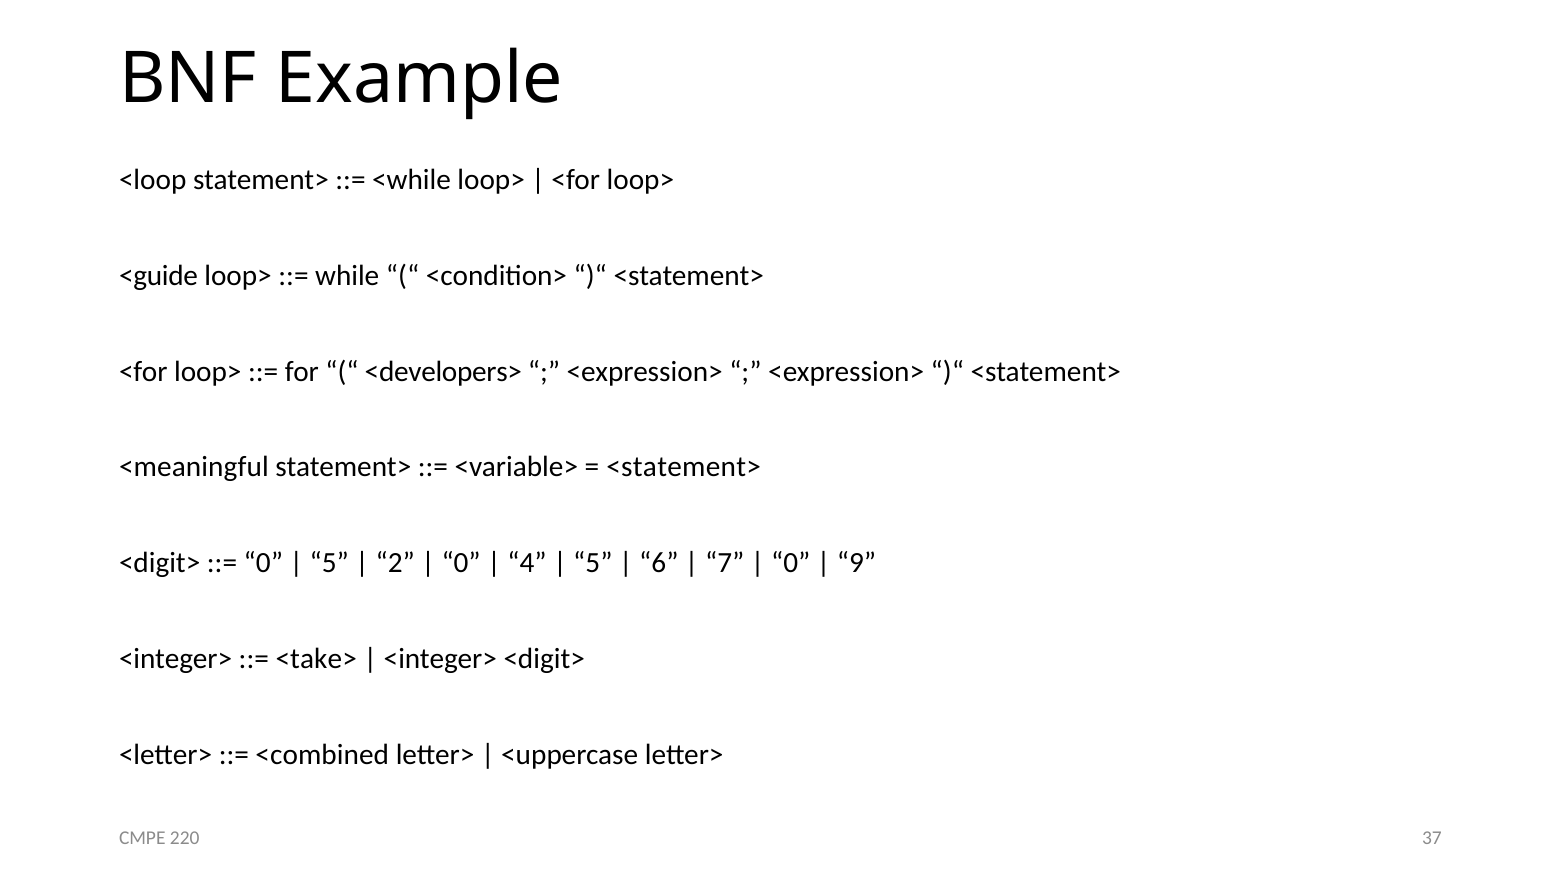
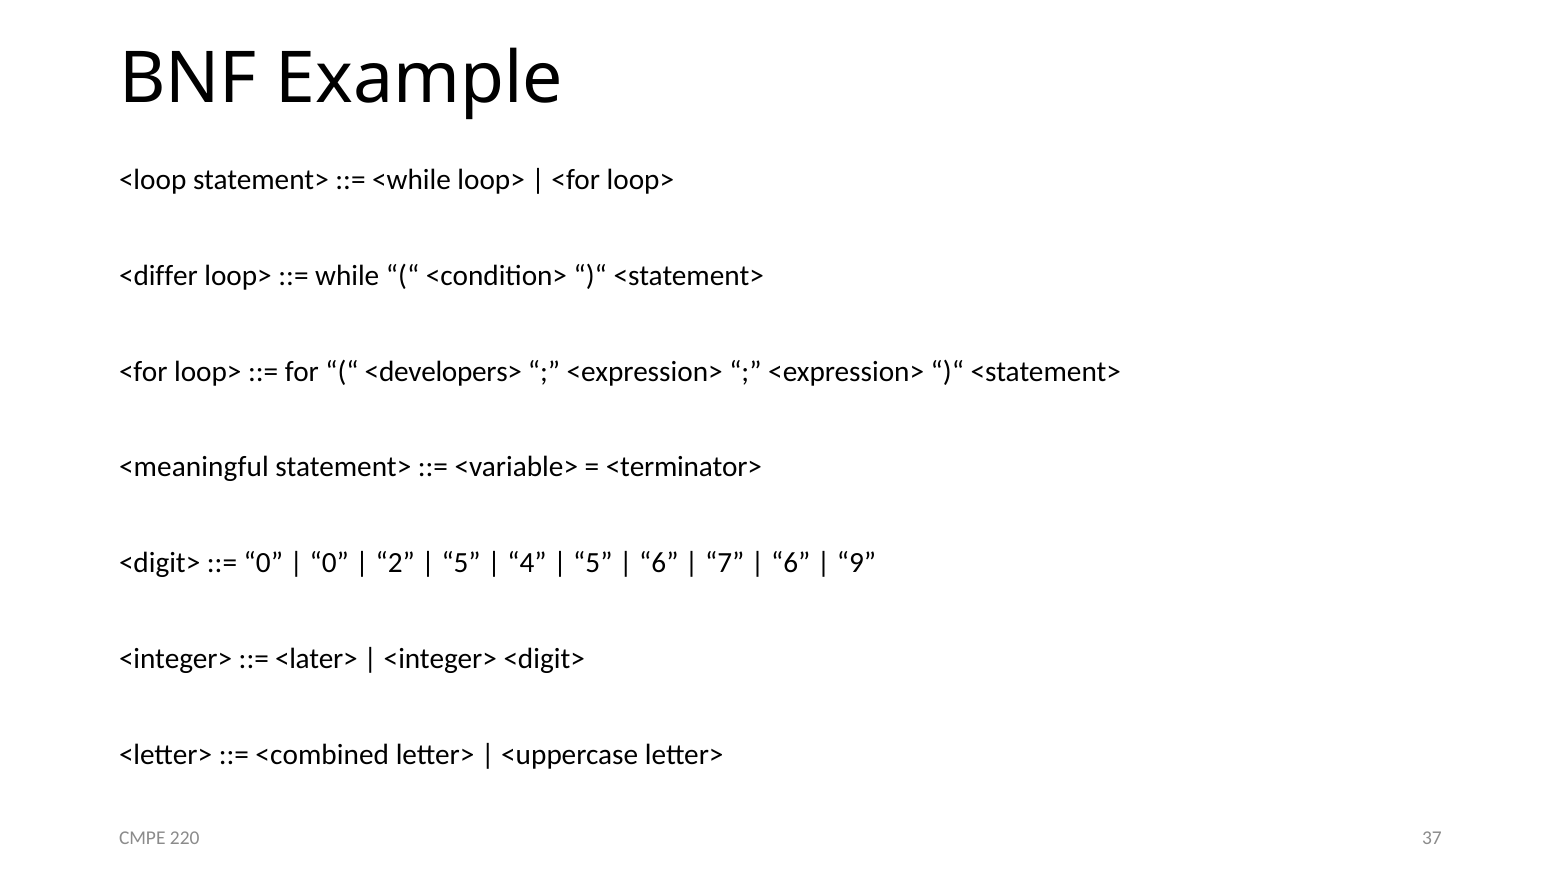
<guide: <guide -> <differ
<statement> at (684, 467): <statement> -> <terminator>
5 at (329, 563): 5 -> 0
0 at (461, 563): 0 -> 5
0 at (791, 563): 0 -> 6
<take>: <take> -> <later>
